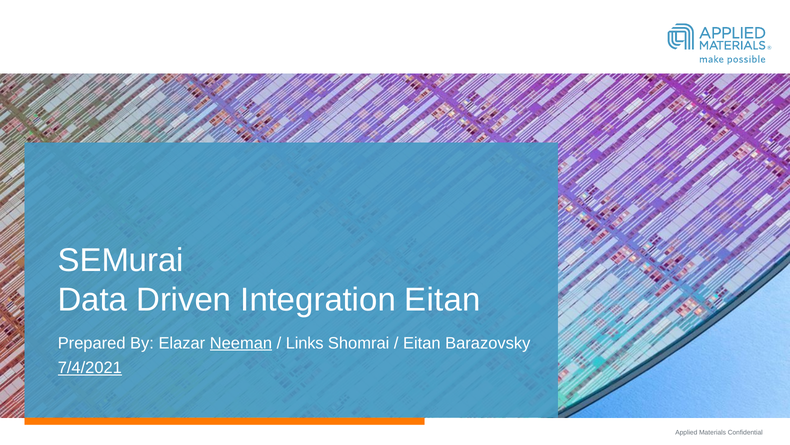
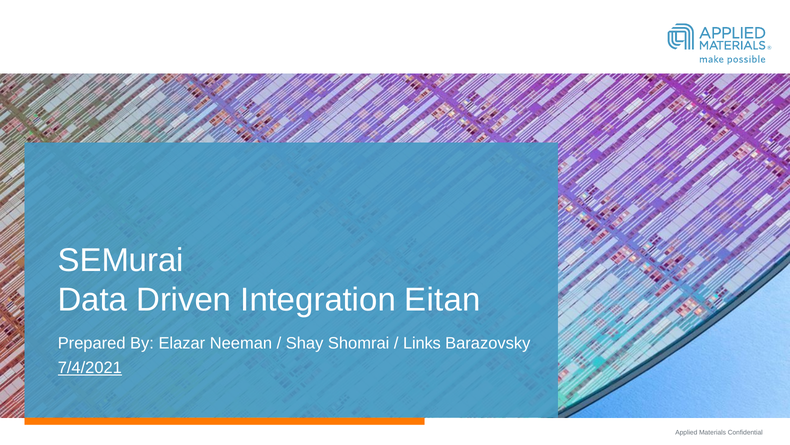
Neeman underline: present -> none
Links: Links -> Shay
Eitan at (422, 343): Eitan -> Links
